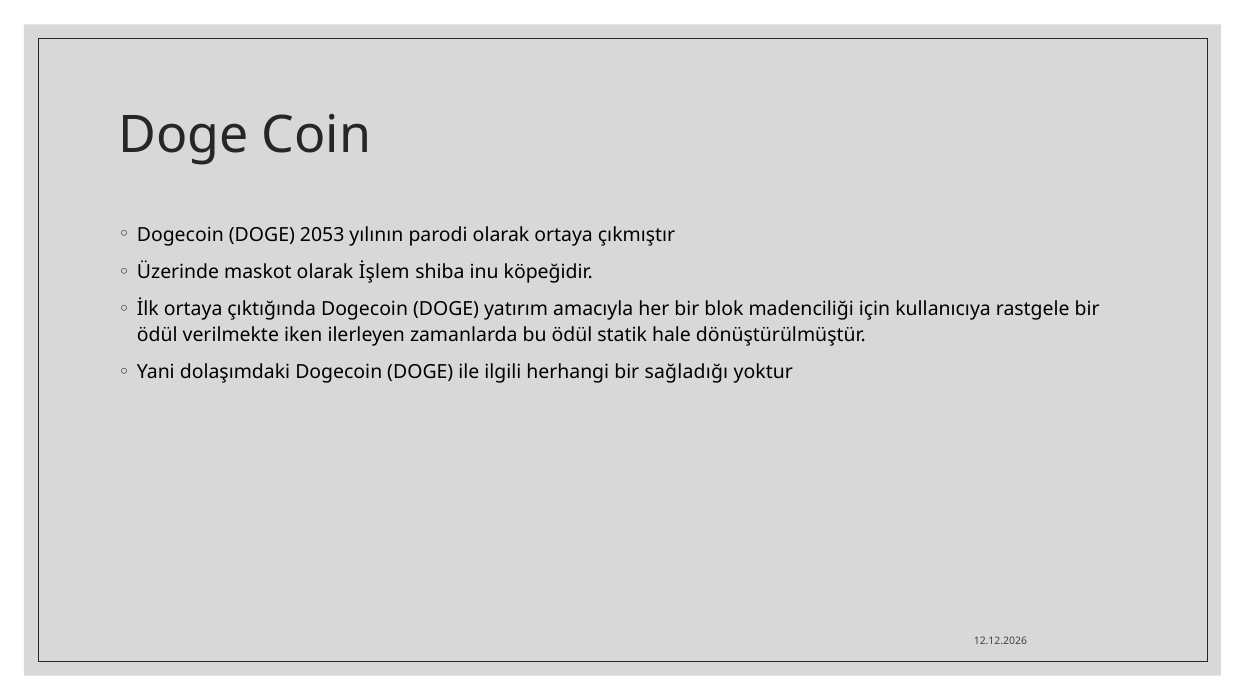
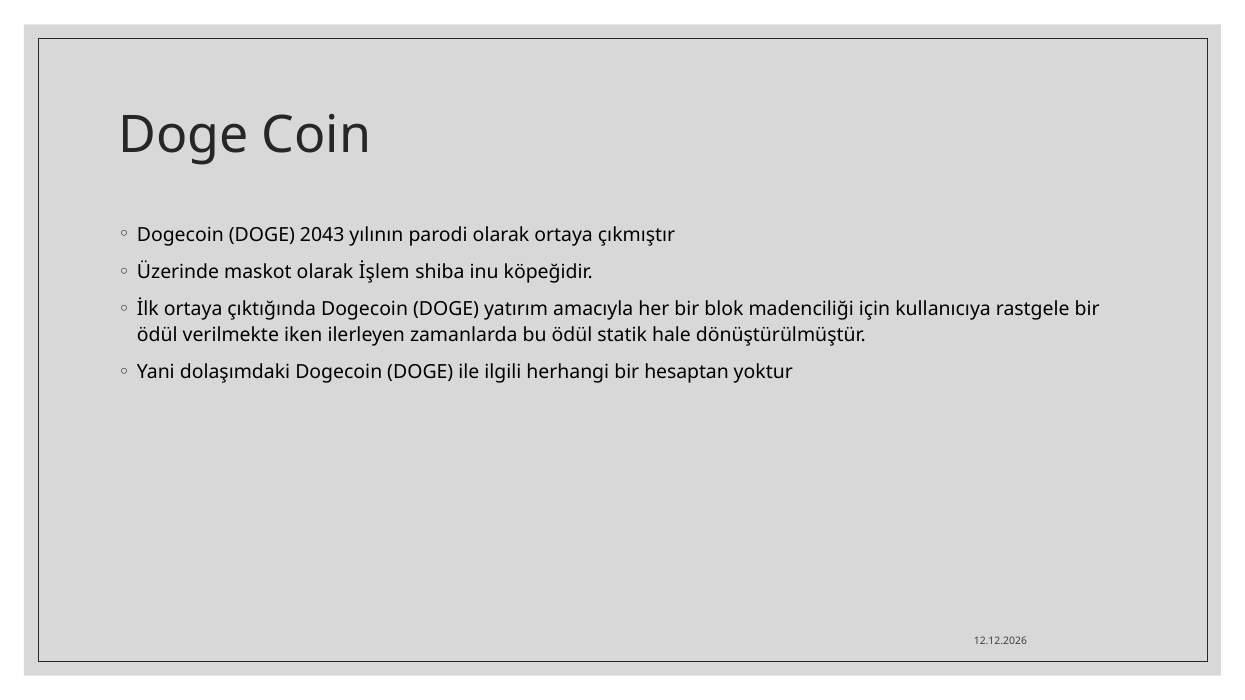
2053: 2053 -> 2043
sağladığı: sağladığı -> hesaptan
